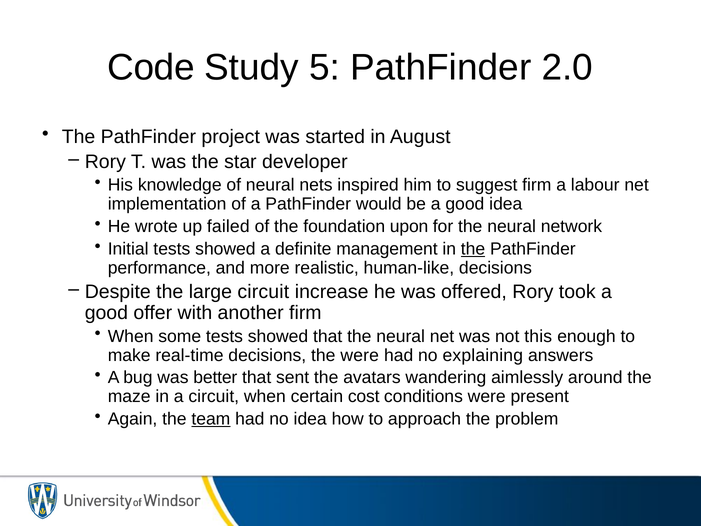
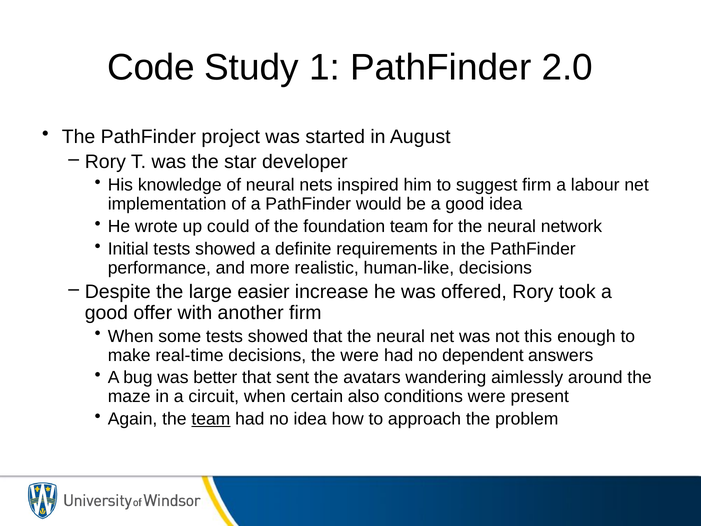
5: 5 -> 1
failed: failed -> could
foundation upon: upon -> team
management: management -> requirements
the at (473, 249) underline: present -> none
large circuit: circuit -> easier
explaining: explaining -> dependent
cost: cost -> also
